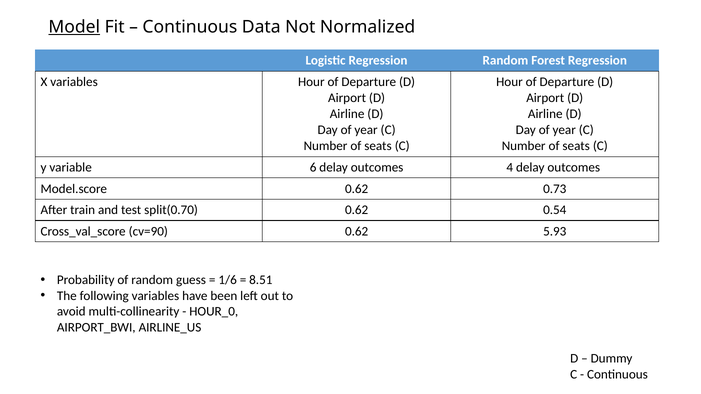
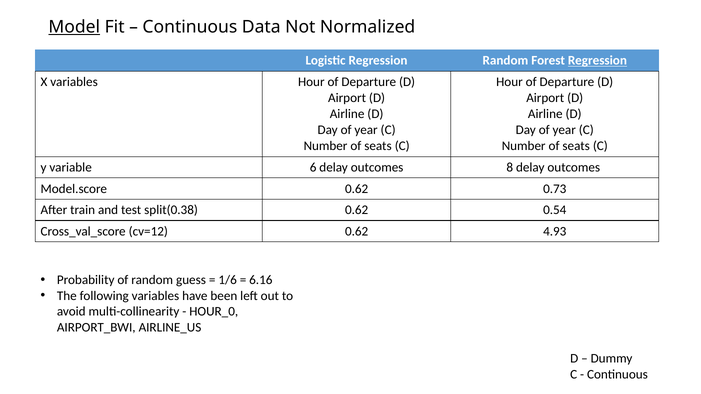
Regression at (597, 61) underline: none -> present
4: 4 -> 8
split(0.70: split(0.70 -> split(0.38
cv=90: cv=90 -> cv=12
5.93: 5.93 -> 4.93
8.51: 8.51 -> 6.16
